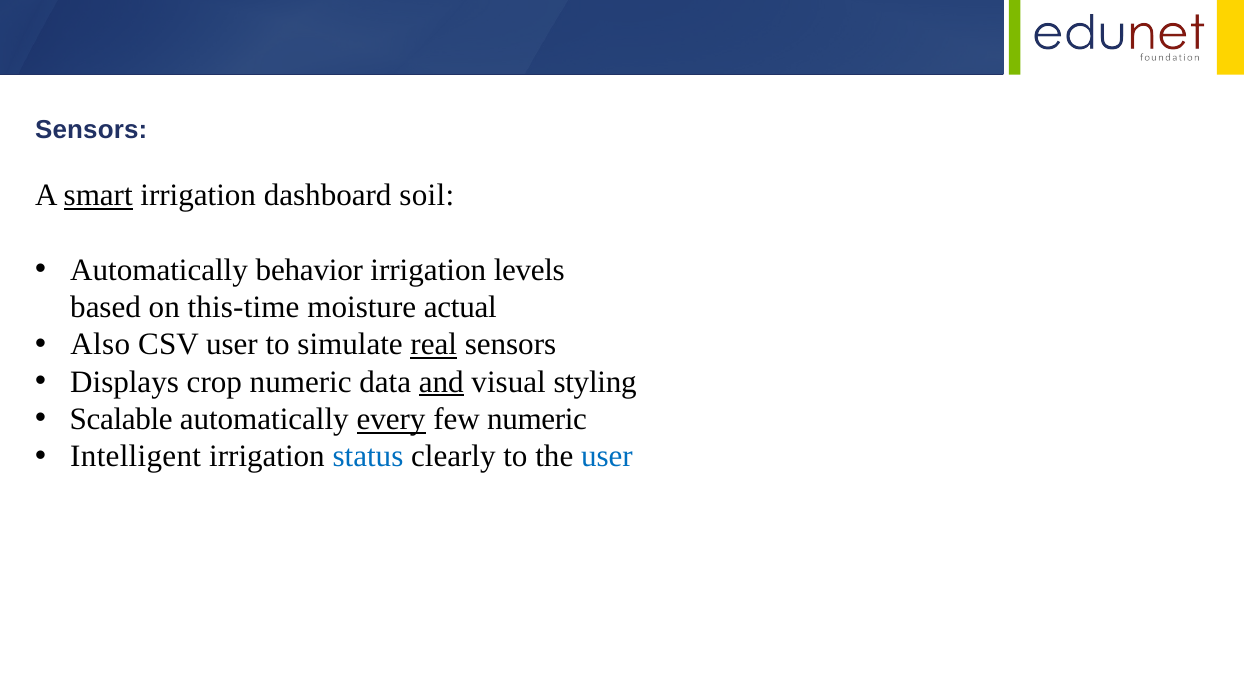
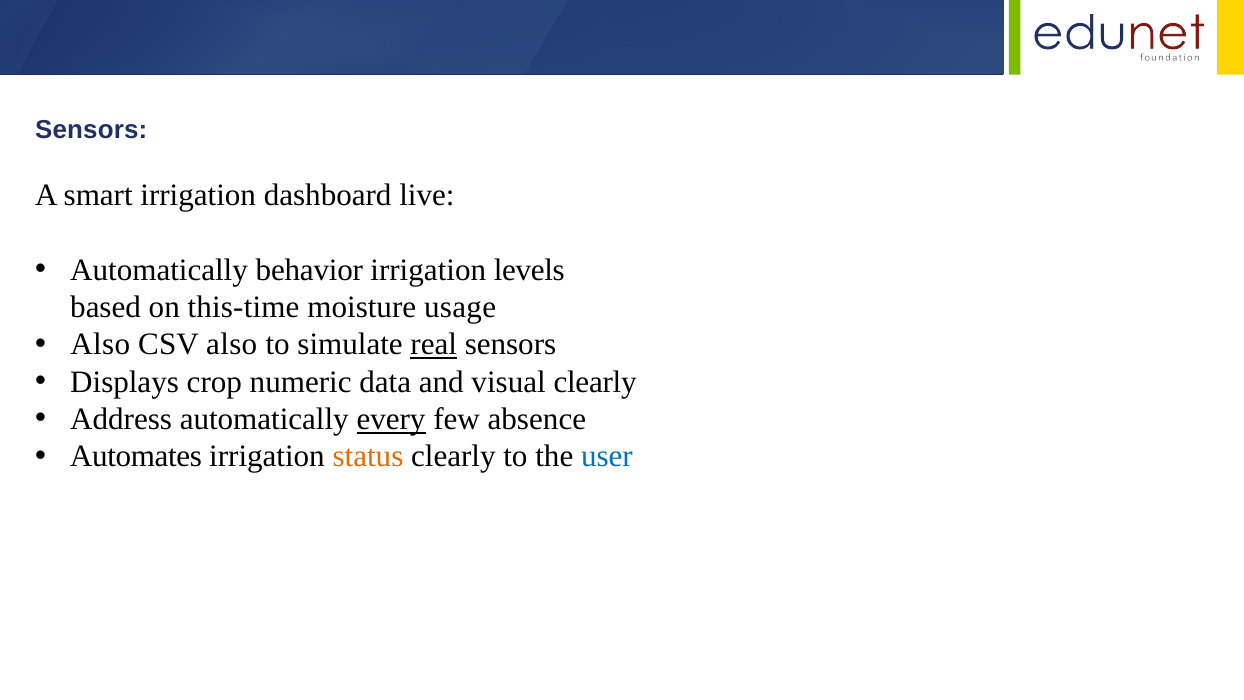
smart underline: present -> none
soil: soil -> live
actual: actual -> usage
CSV user: user -> also
and underline: present -> none
visual styling: styling -> clearly
Scalable: Scalable -> Address
few numeric: numeric -> absence
Intelligent: Intelligent -> Automates
status colour: blue -> orange
